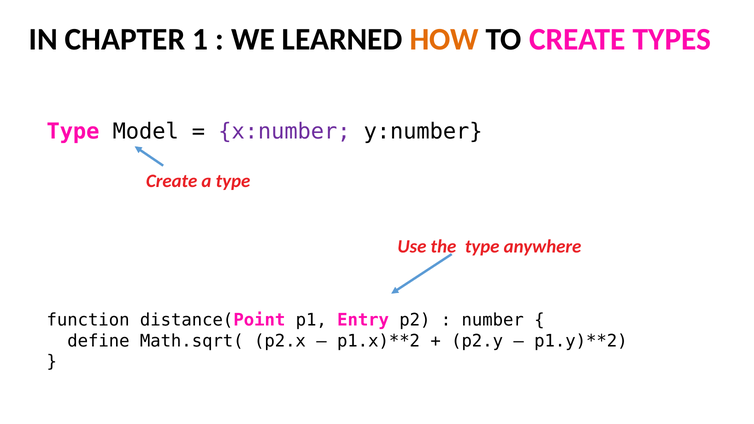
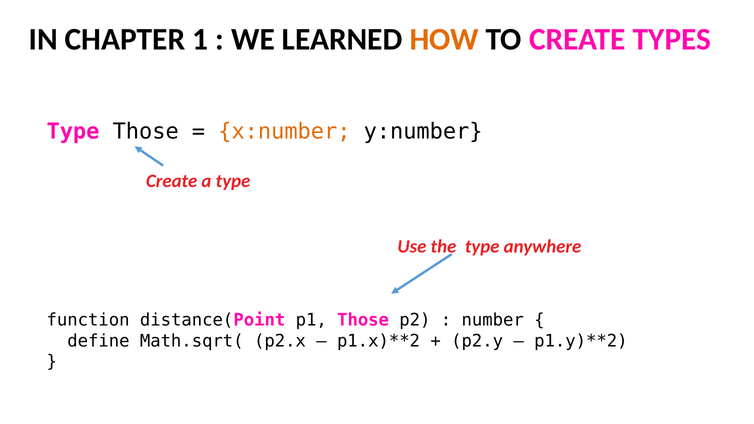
Type Model: Model -> Those
x:number colour: purple -> orange
p1 Entry: Entry -> Those
